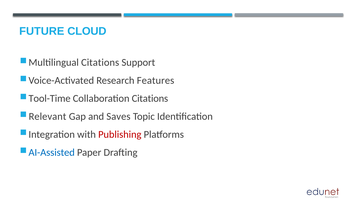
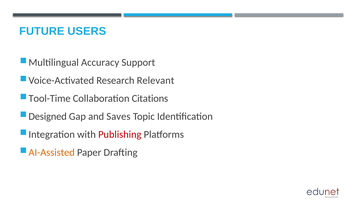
CLOUD: CLOUD -> USERS
Multilingual Citations: Citations -> Accuracy
Features: Features -> Relevant
Relevant: Relevant -> Designed
AI-Assisted colour: blue -> orange
